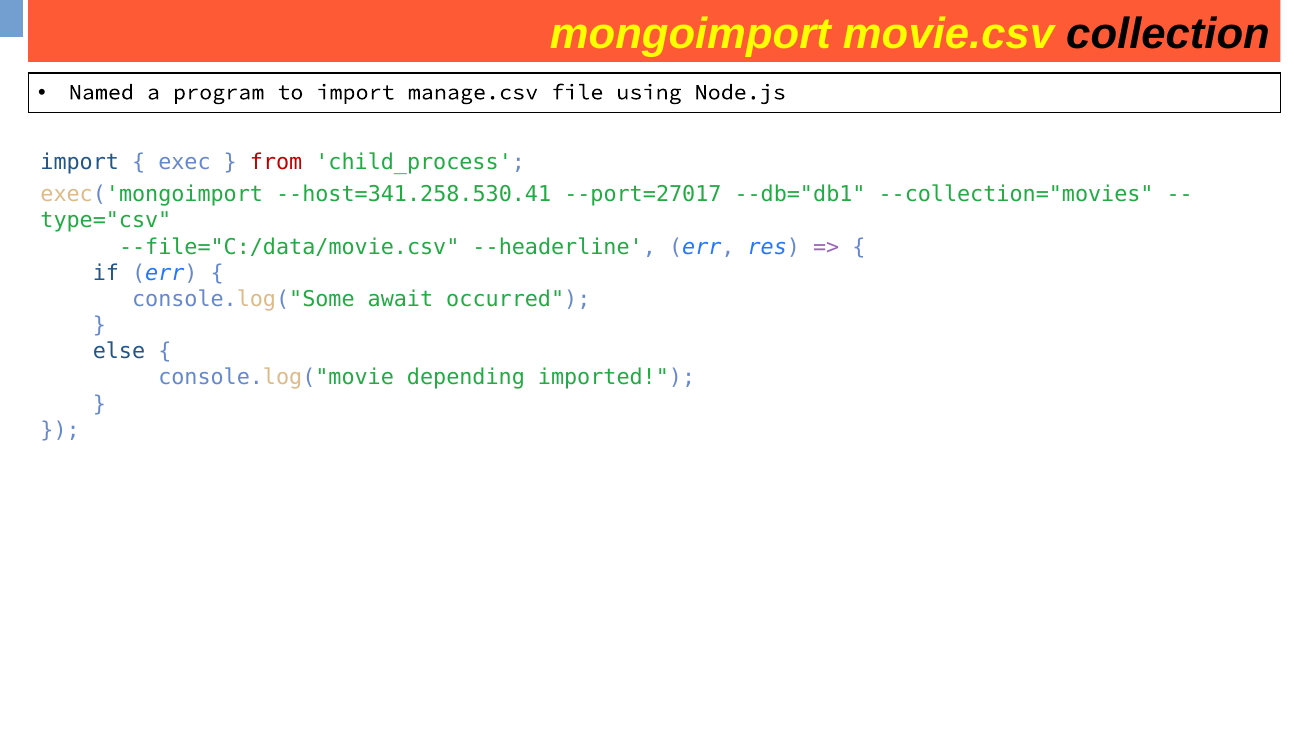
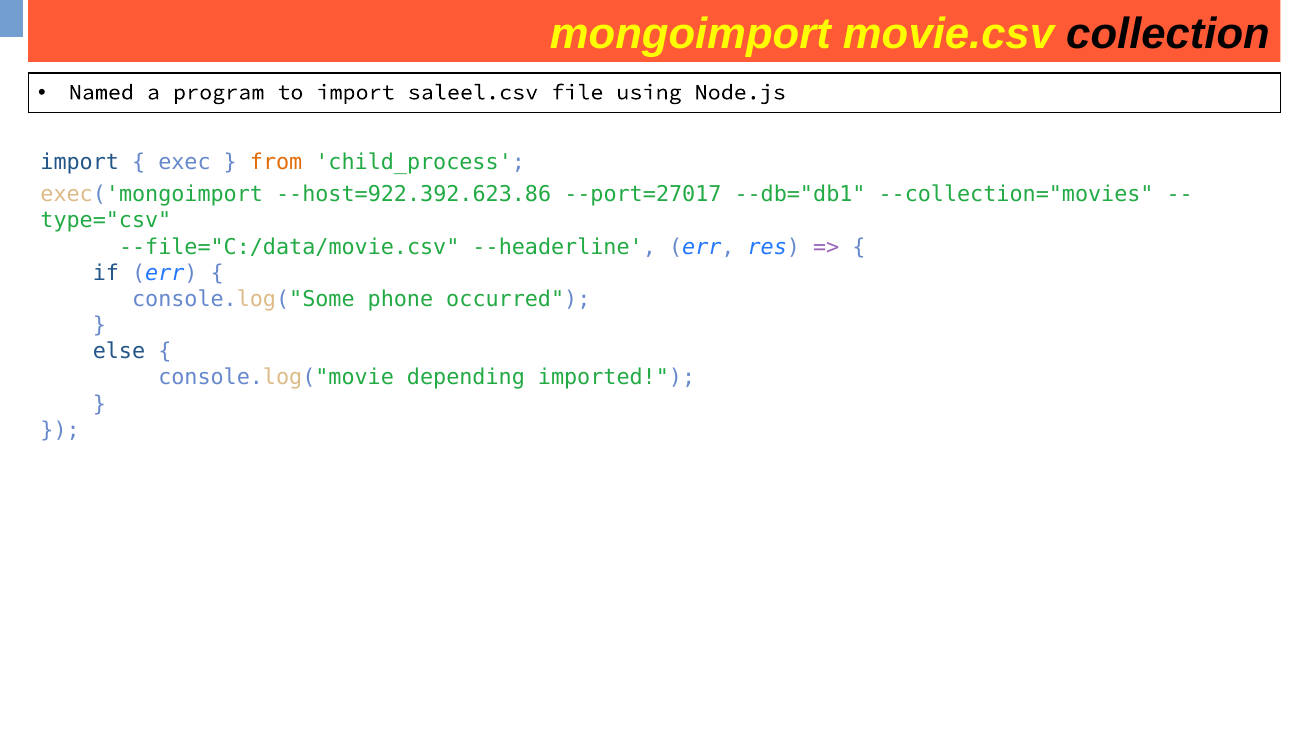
manage.csv: manage.csv -> saleel.csv
from colour: red -> orange
--host=341.258.530.41: --host=341.258.530.41 -> --host=922.392.623.86
await: await -> phone
